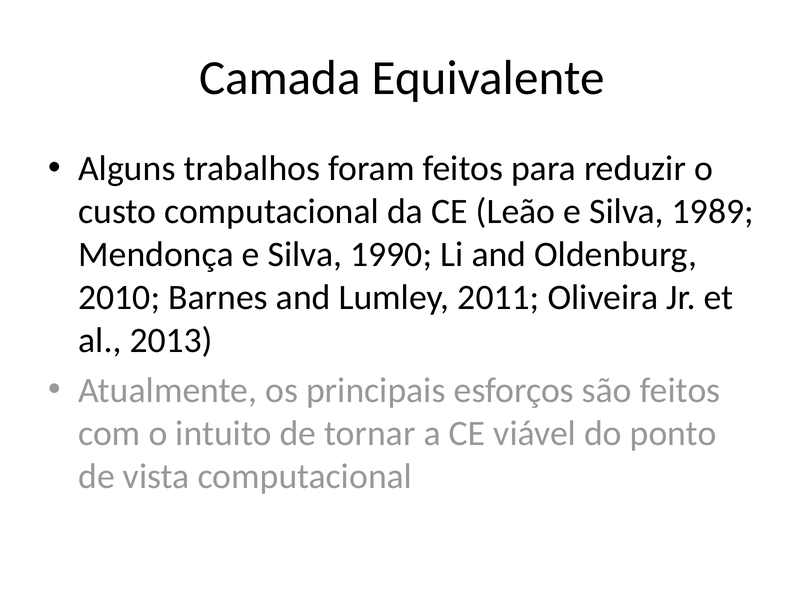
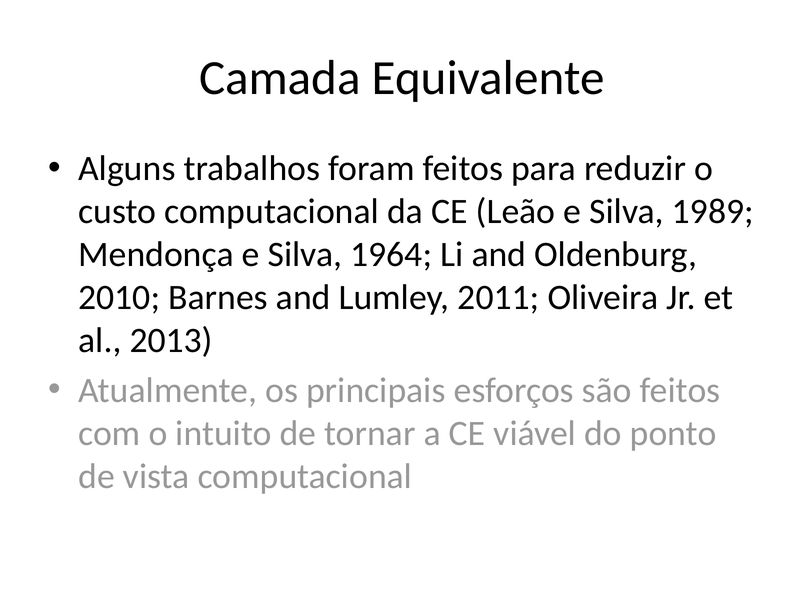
1990: 1990 -> 1964
